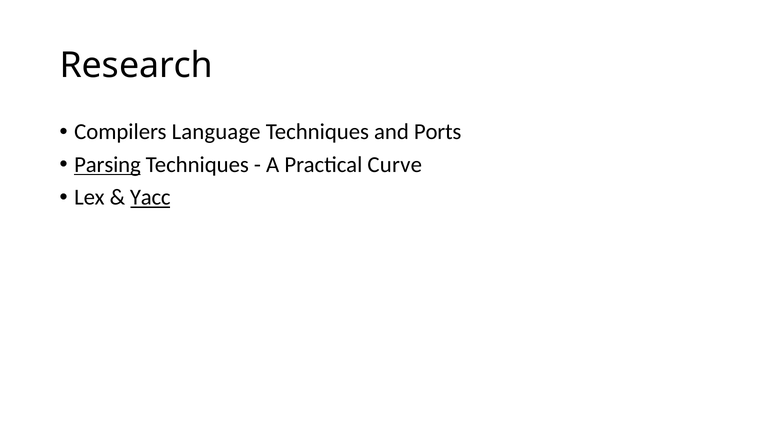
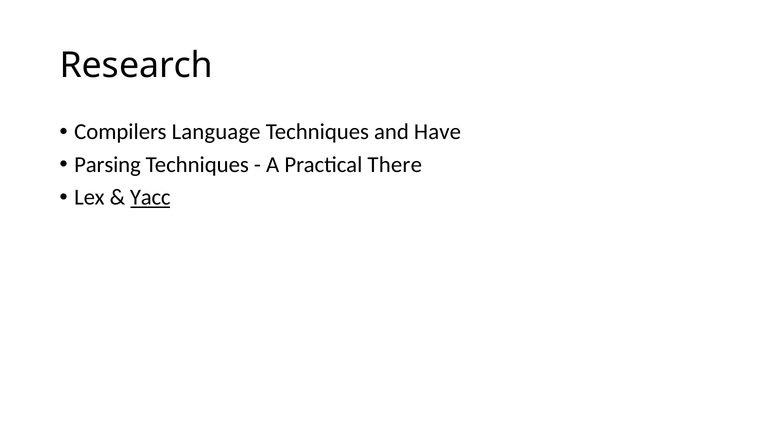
Ports: Ports -> Have
Parsing underline: present -> none
Curve: Curve -> There
